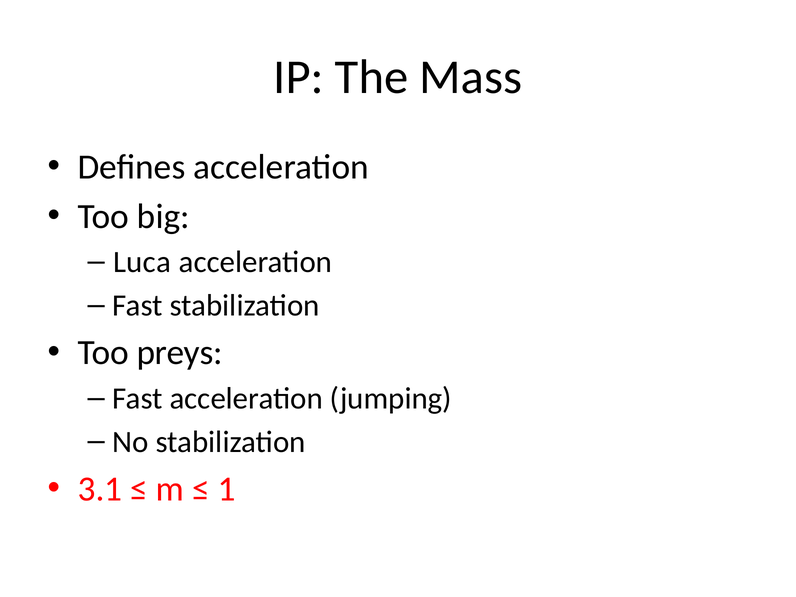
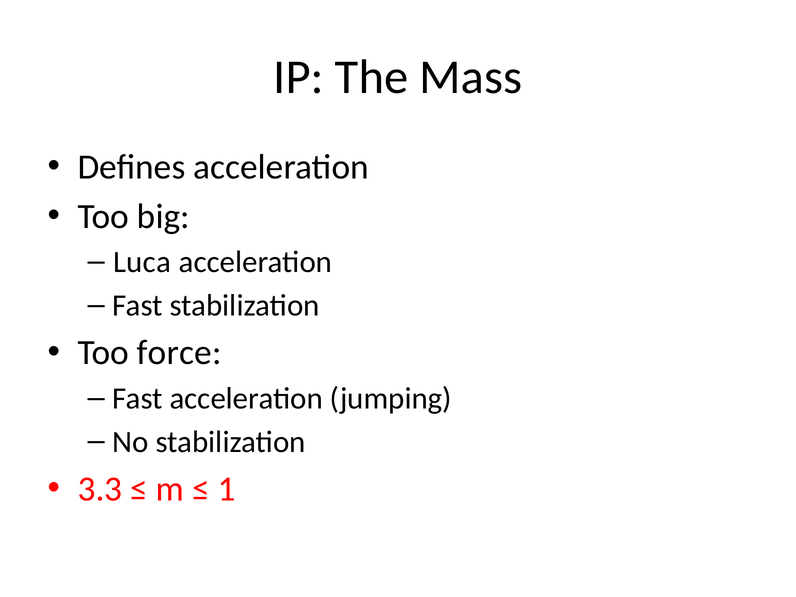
preys: preys -> force
3.1: 3.1 -> 3.3
